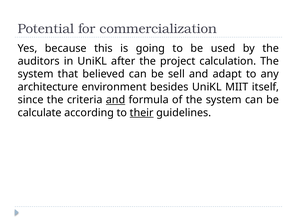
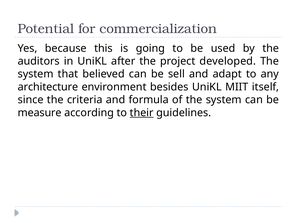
calculation: calculation -> developed
and at (116, 100) underline: present -> none
calculate: calculate -> measure
